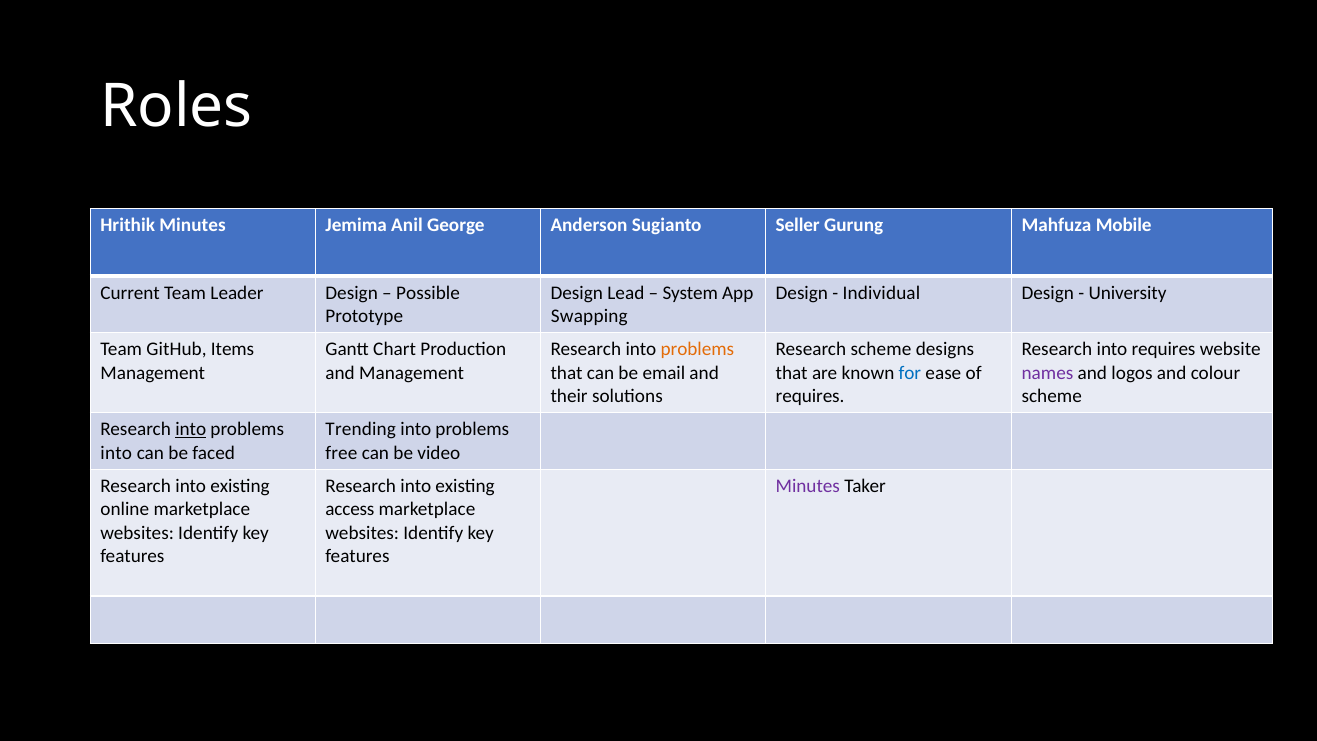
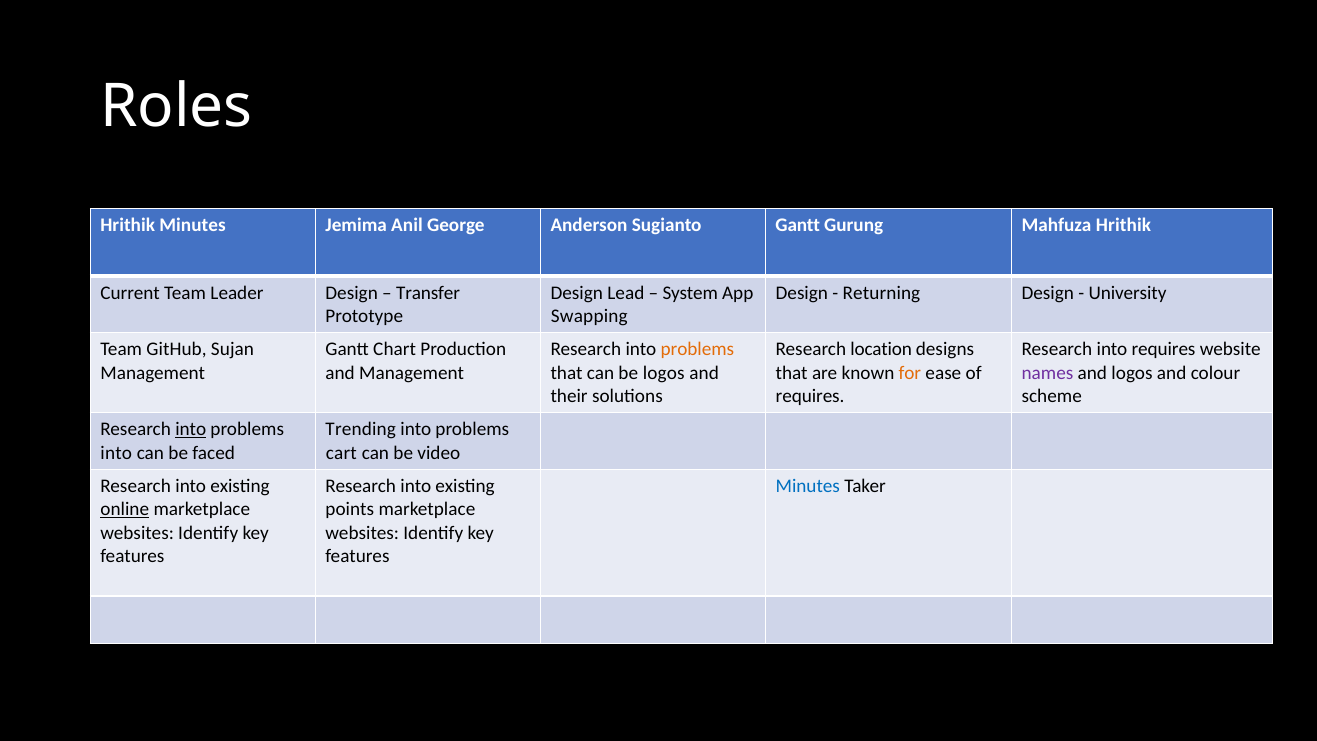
Sugianto Seller: Seller -> Gantt
Mahfuza Mobile: Mobile -> Hrithik
Possible: Possible -> Transfer
Individual: Individual -> Returning
Items: Items -> Sujan
Research scheme: scheme -> location
be email: email -> logos
for colour: blue -> orange
free: free -> cart
Minutes at (808, 486) colour: purple -> blue
online underline: none -> present
access: access -> points
